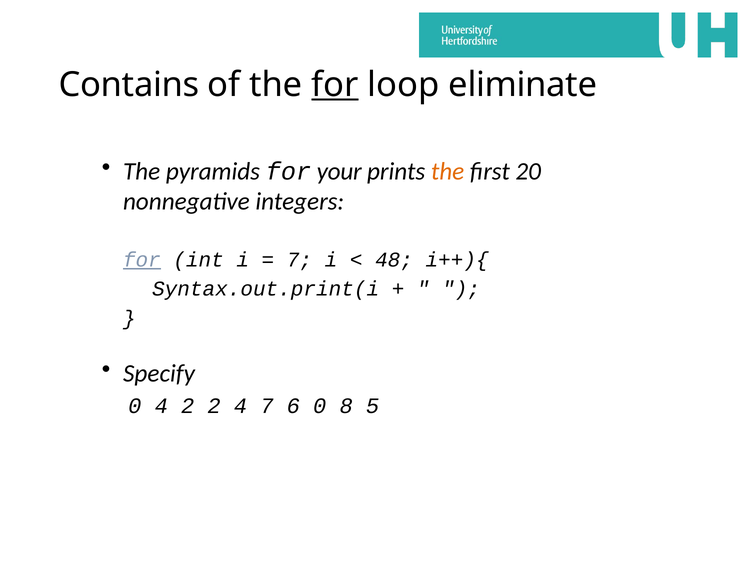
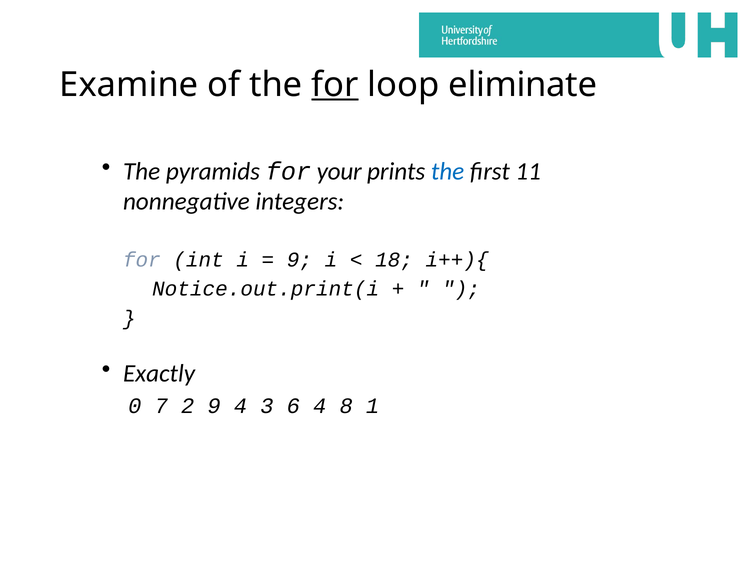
Contains: Contains -> Examine
the at (448, 172) colour: orange -> blue
20: 20 -> 11
for at (142, 260) underline: present -> none
7 at (299, 260): 7 -> 9
48: 48 -> 18
Syntax.out.print(i: Syntax.out.print(i -> Notice.out.print(i
Specify: Specify -> Exactly
0 4: 4 -> 7
2 2: 2 -> 9
4 7: 7 -> 3
6 0: 0 -> 4
5: 5 -> 1
